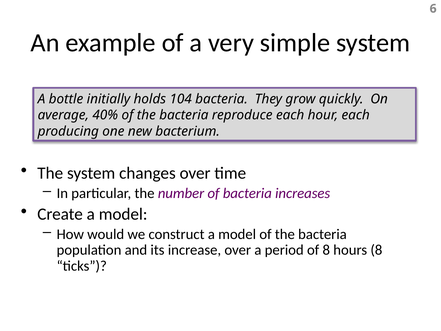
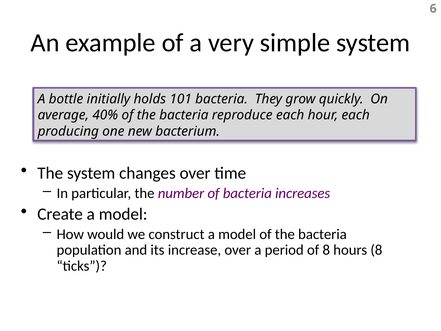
104: 104 -> 101
